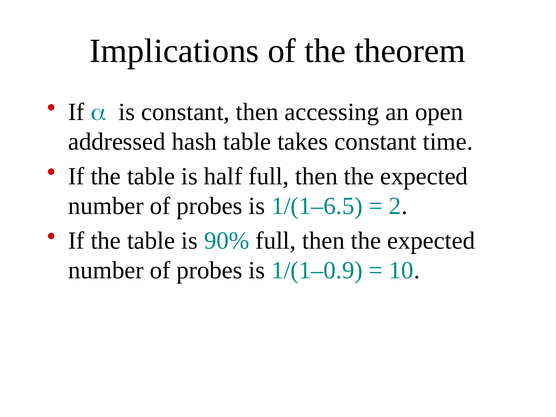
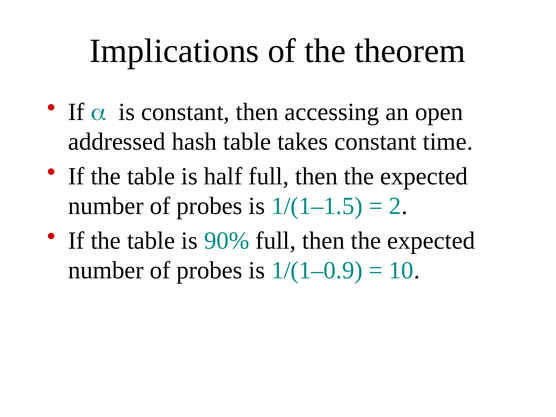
1/(1–6.5: 1/(1–6.5 -> 1/(1–1.5
